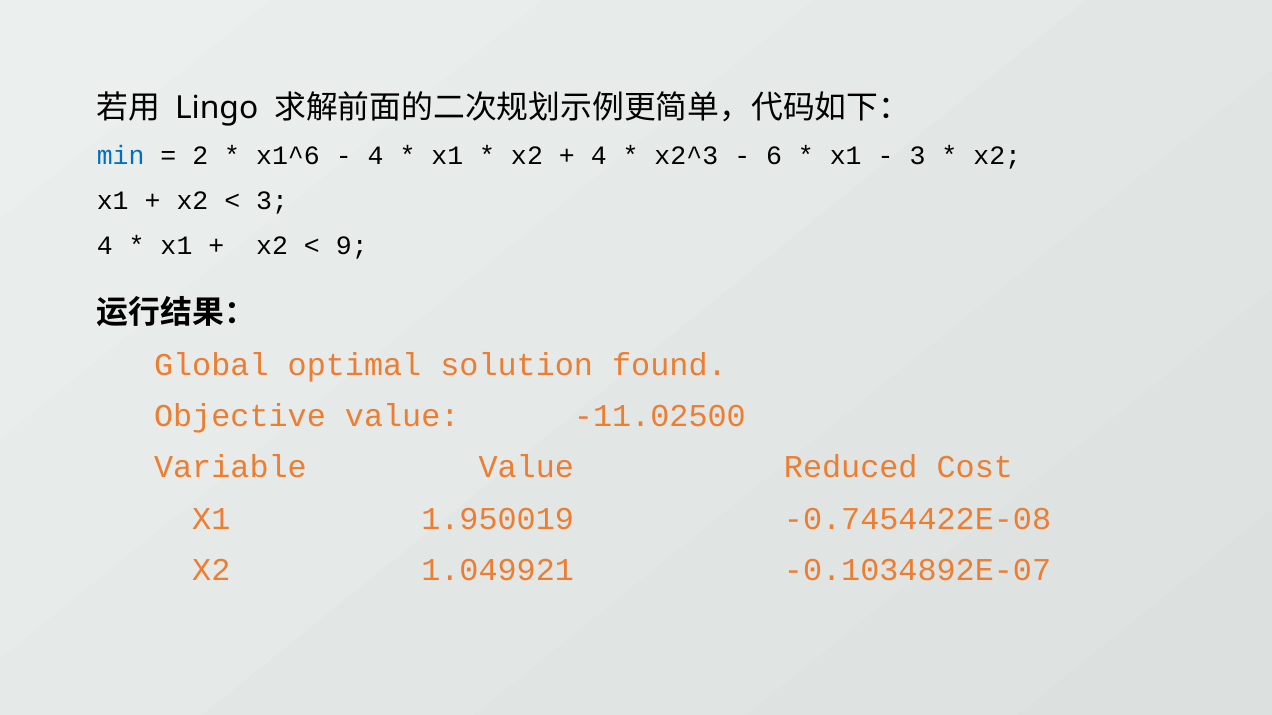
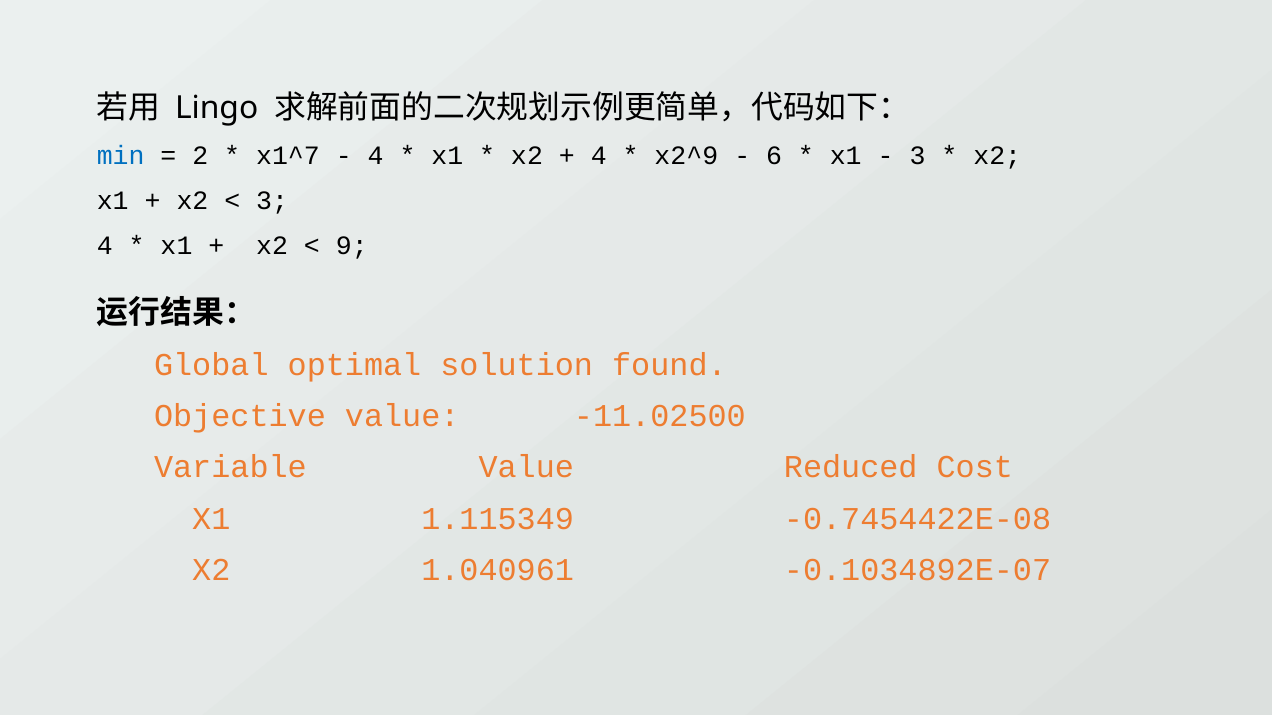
x1^6: x1^6 -> x1^7
x2^3: x2^3 -> x2^9
1.950019: 1.950019 -> 1.115349
1.049921: 1.049921 -> 1.040961
